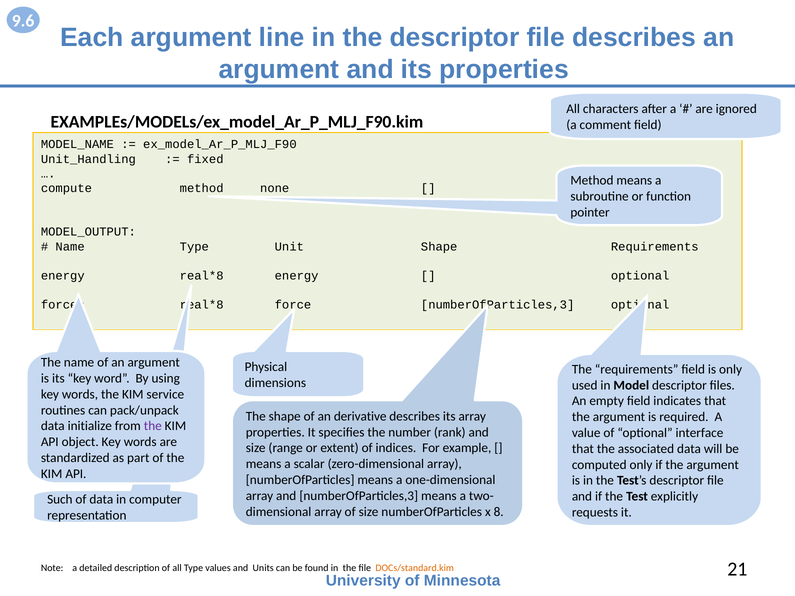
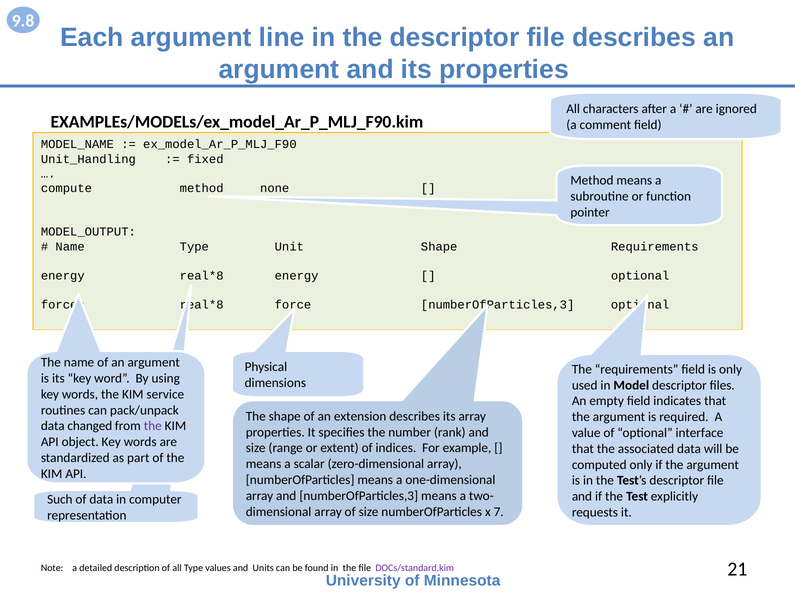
9.6: 9.6 -> 9.8
derivative: derivative -> extension
initialize: initialize -> changed
8: 8 -> 7
DOCs/standard.kim colour: orange -> purple
